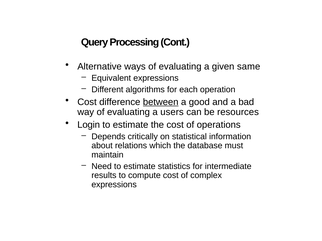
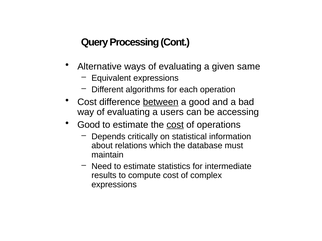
resources: resources -> accessing
Login at (89, 125): Login -> Good
cost at (175, 125) underline: none -> present
